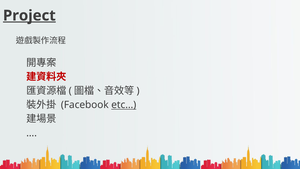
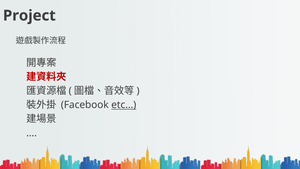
Project underline: present -> none
